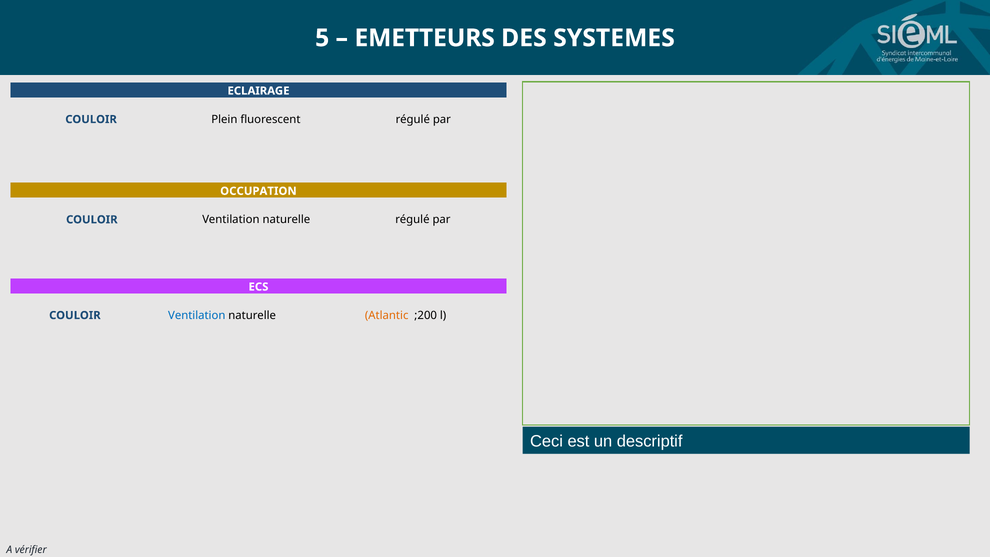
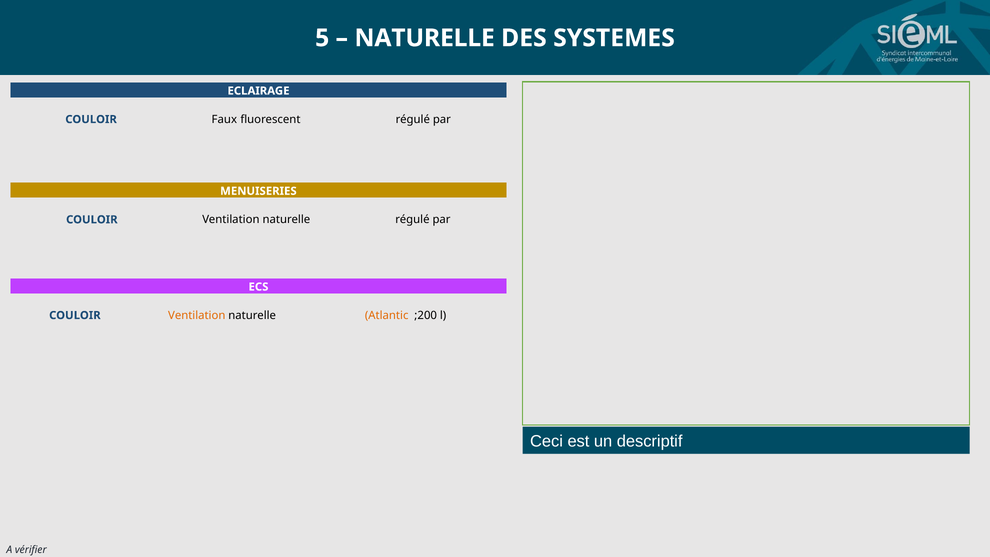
EMETTEURS at (425, 38): EMETTEURS -> NATURELLE
Plein: Plein -> Faux
OCCUPATION: OCCUPATION -> MENUISERIES
Ventilation at (197, 315) colour: blue -> orange
